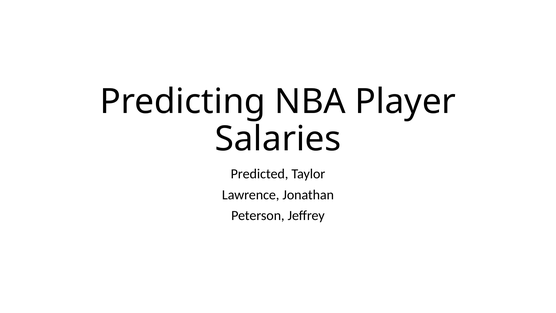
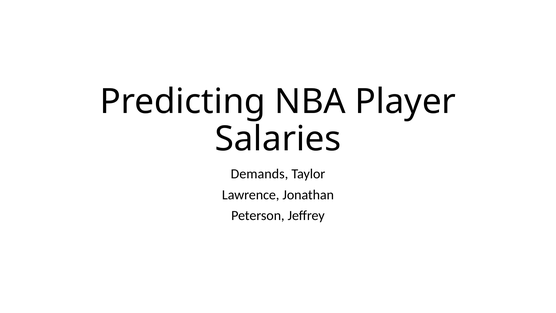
Predicted: Predicted -> Demands
